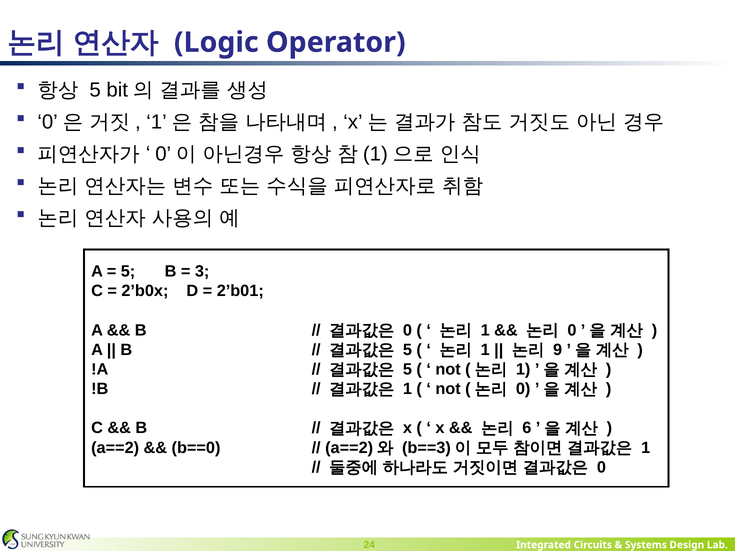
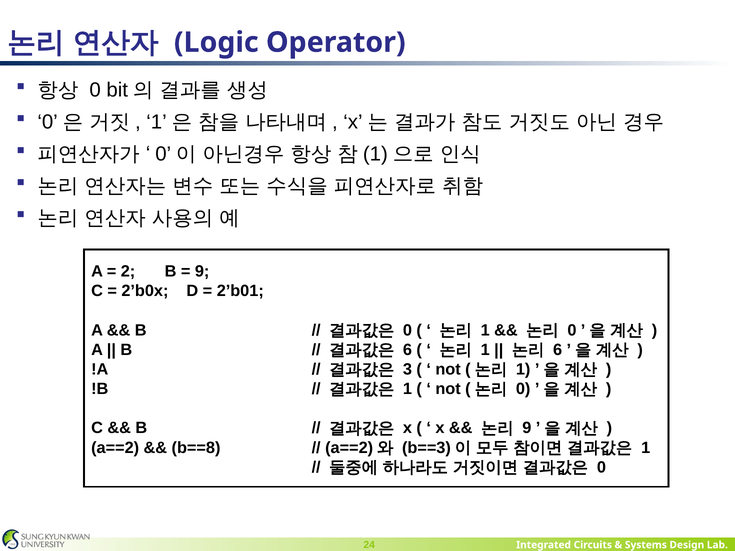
5 at (95, 90): 5 -> 0
5 at (128, 272): 5 -> 2
3 at (202, 272): 3 -> 9
5 at (407, 350): 5 -> 6
9 at (558, 350): 9 -> 6
5 at (407, 369): 5 -> 3
6 at (527, 428): 6 -> 9
b==0: b==0 -> b==8
